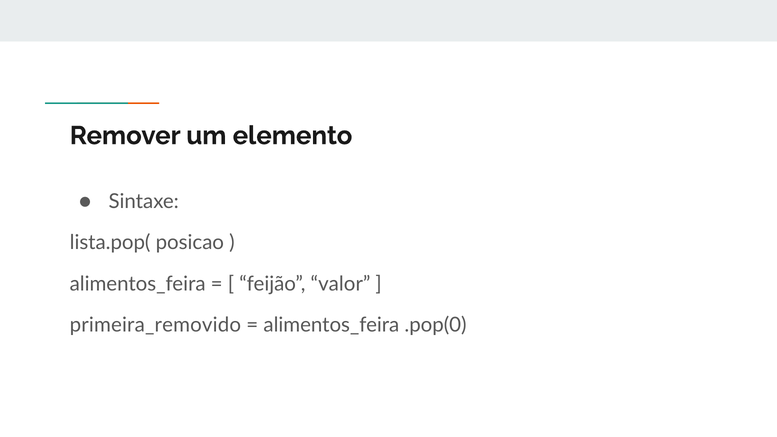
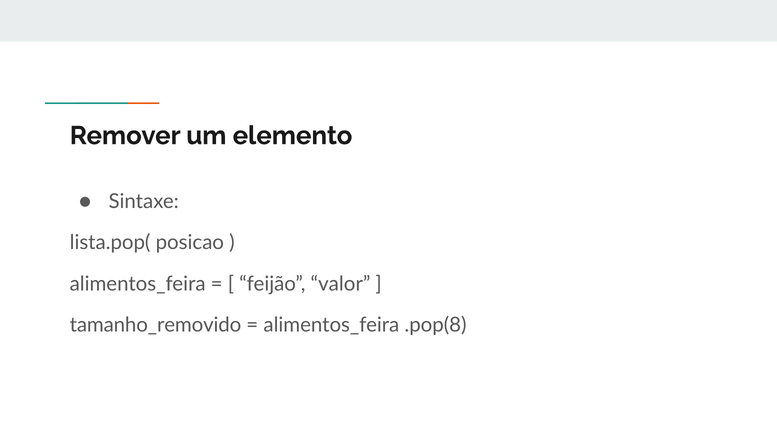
primeira_removido: primeira_removido -> tamanho_removido
.pop(0: .pop(0 -> .pop(8
